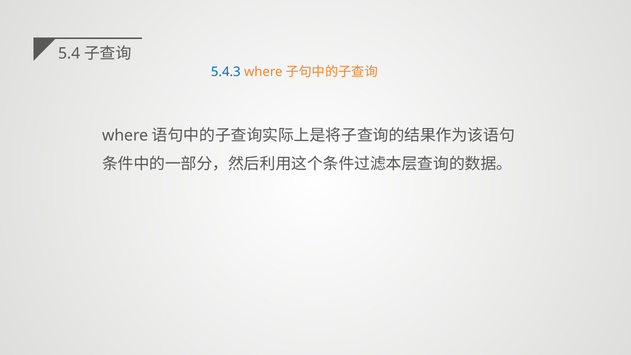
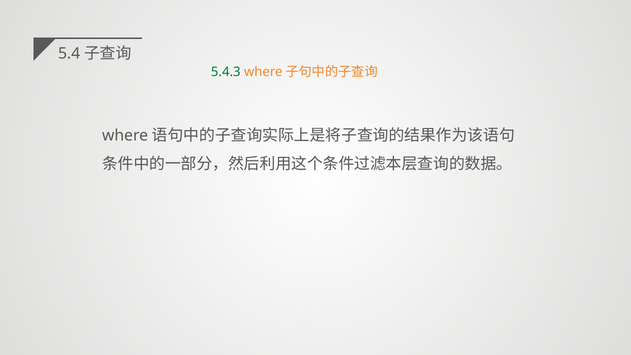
5.4.3 colour: blue -> green
